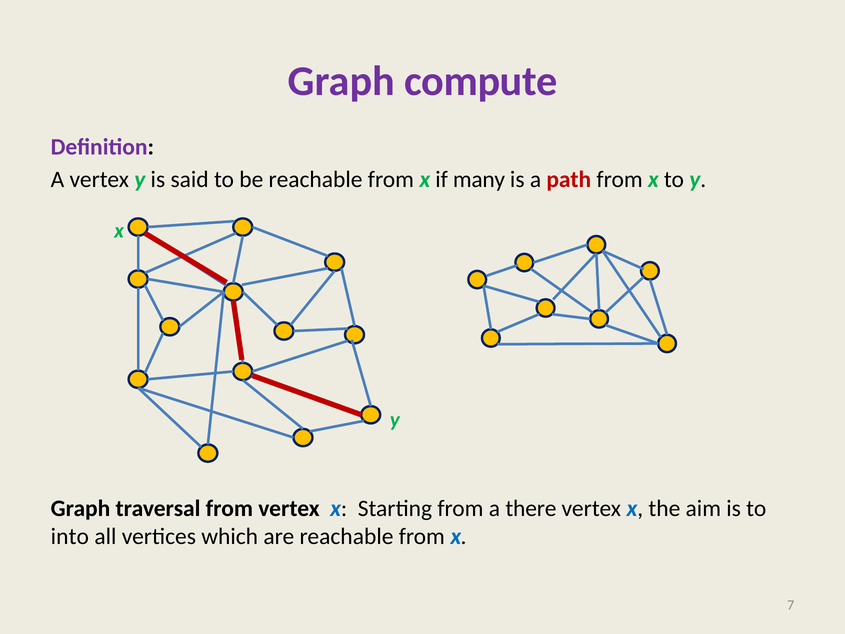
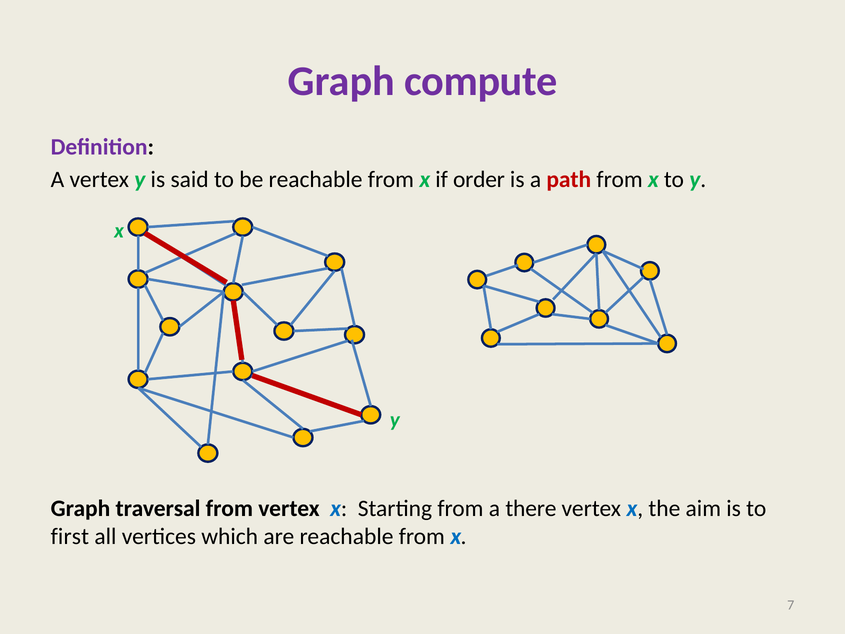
many: many -> order
into: into -> first
